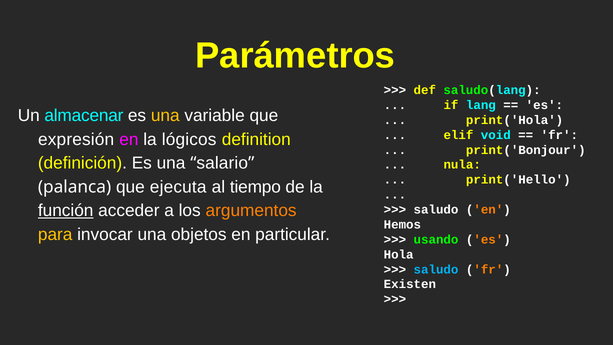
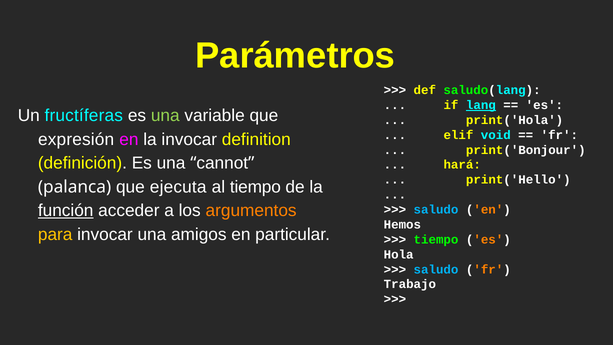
lang underline: none -> present
almacenar: almacenar -> fructíferas
una at (165, 115) colour: yellow -> light green
la lógicos: lógicos -> invocar
salario: salario -> cannot
nula: nula -> hará
saludo at (436, 210) colour: white -> light blue
objetos: objetos -> amigos
usando at (436, 239): usando -> tiempo
Existen: Existen -> Trabajo
